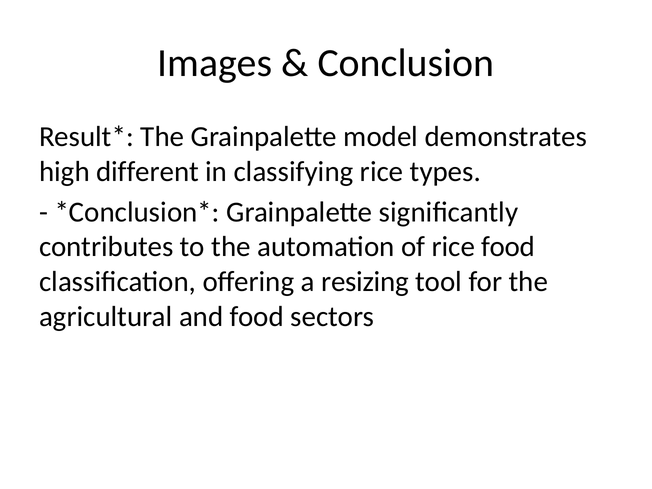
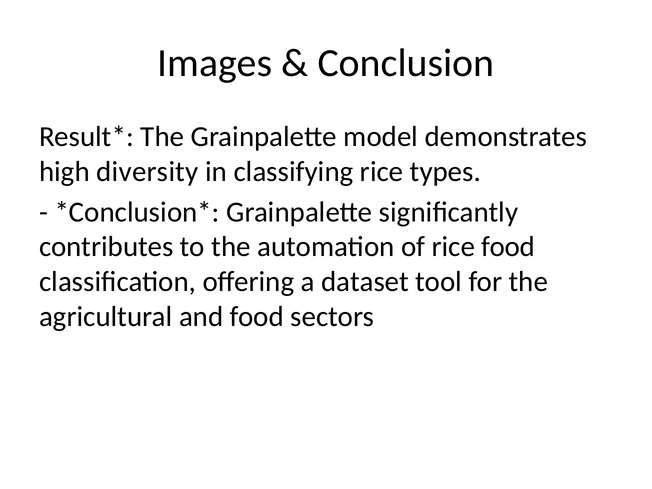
different: different -> diversity
resizing: resizing -> dataset
